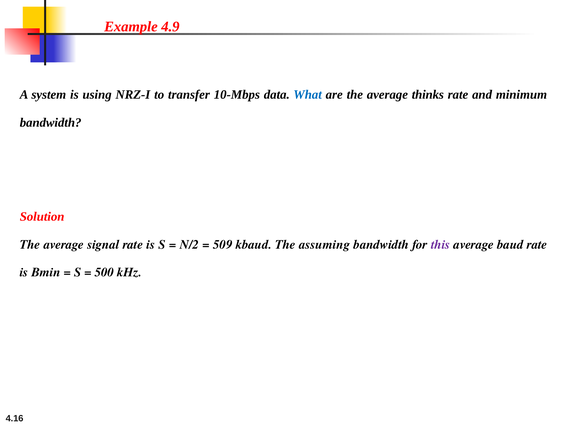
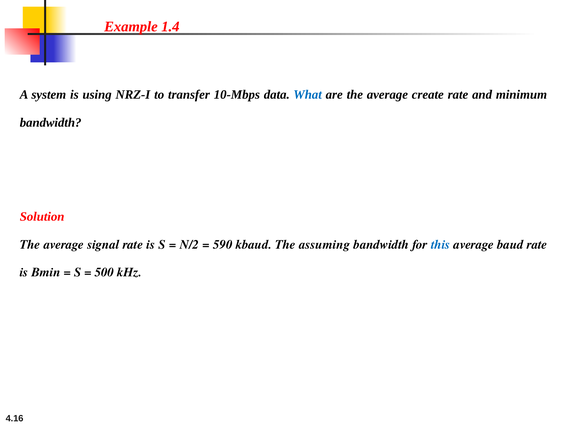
4.9: 4.9 -> 1.4
thinks: thinks -> create
509: 509 -> 590
this colour: purple -> blue
